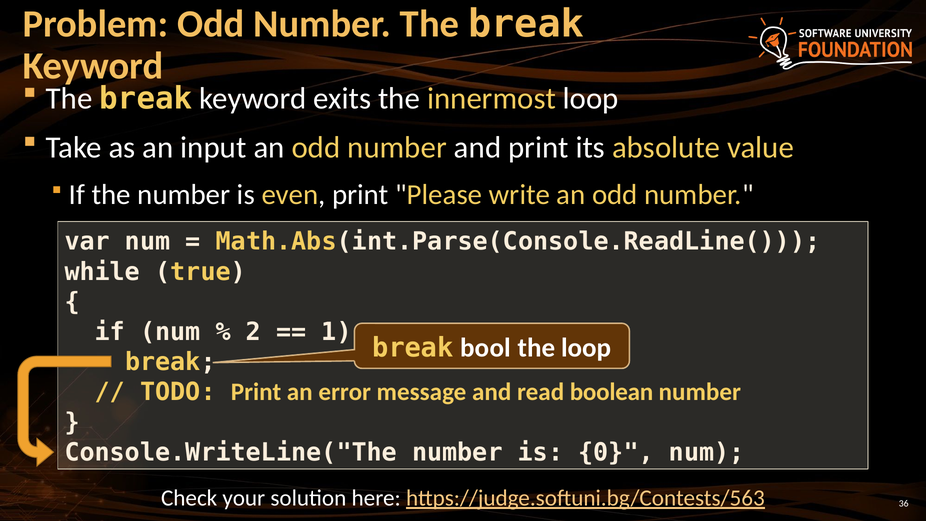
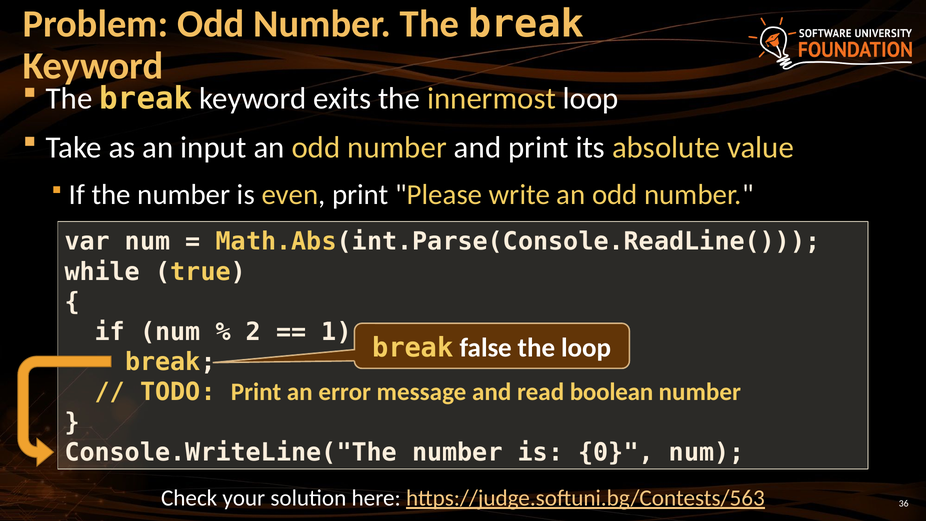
bool: bool -> false
